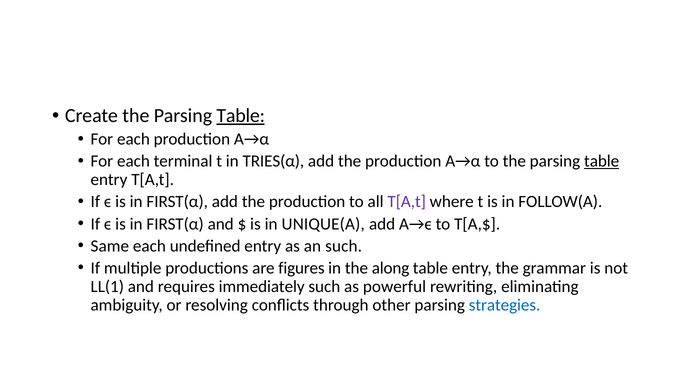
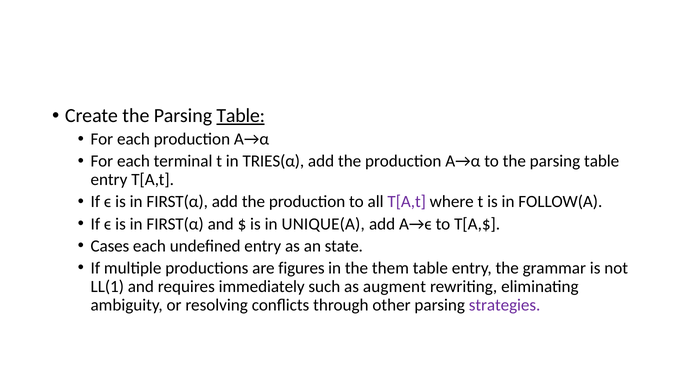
table at (602, 161) underline: present -> none
Same: Same -> Cases
an such: such -> state
along: along -> them
powerful: powerful -> augment
strategies colour: blue -> purple
